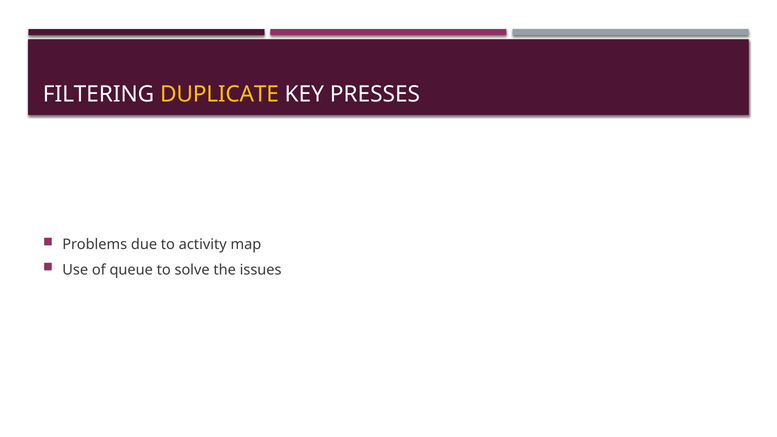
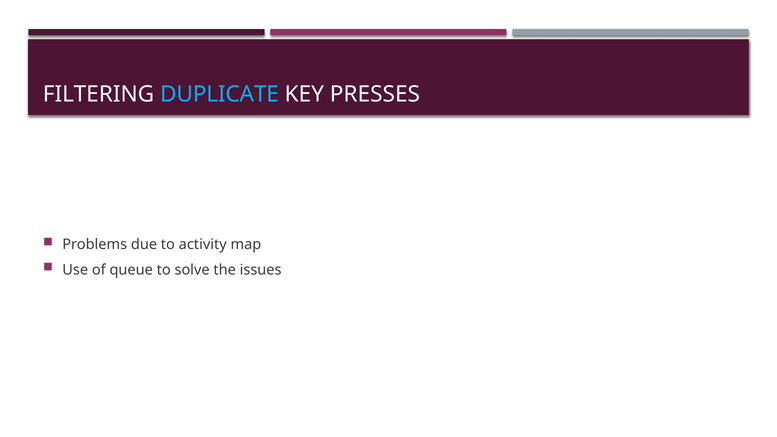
DUPLICATE colour: yellow -> light blue
